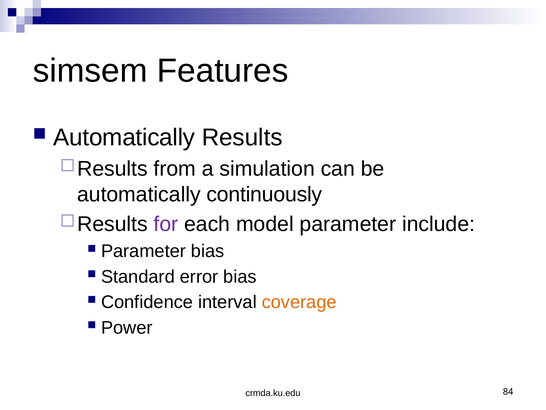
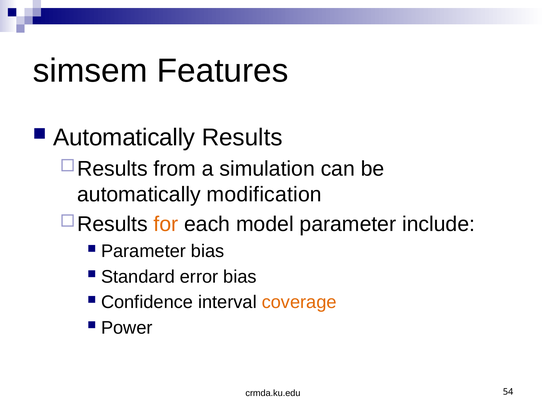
continuously: continuously -> modification
for colour: purple -> orange
84: 84 -> 54
